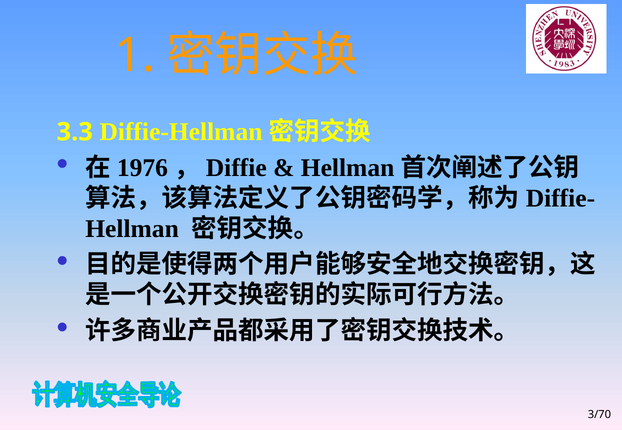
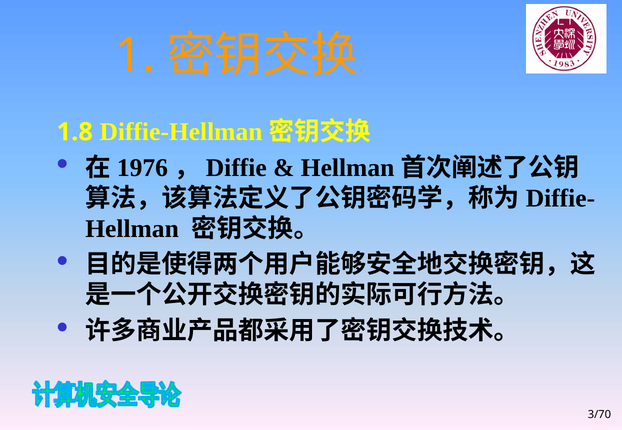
3.3: 3.3 -> 1.8
